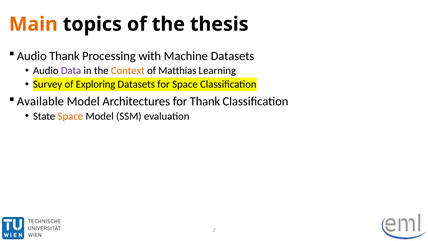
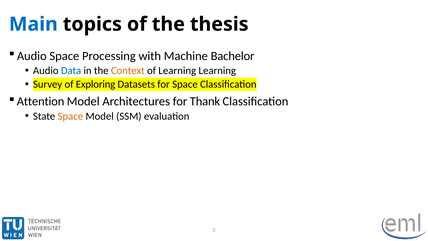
Main colour: orange -> blue
Audio Thank: Thank -> Space
Machine Datasets: Datasets -> Bachelor
Data colour: purple -> blue
of Matthias: Matthias -> Learning
Available: Available -> Attention
